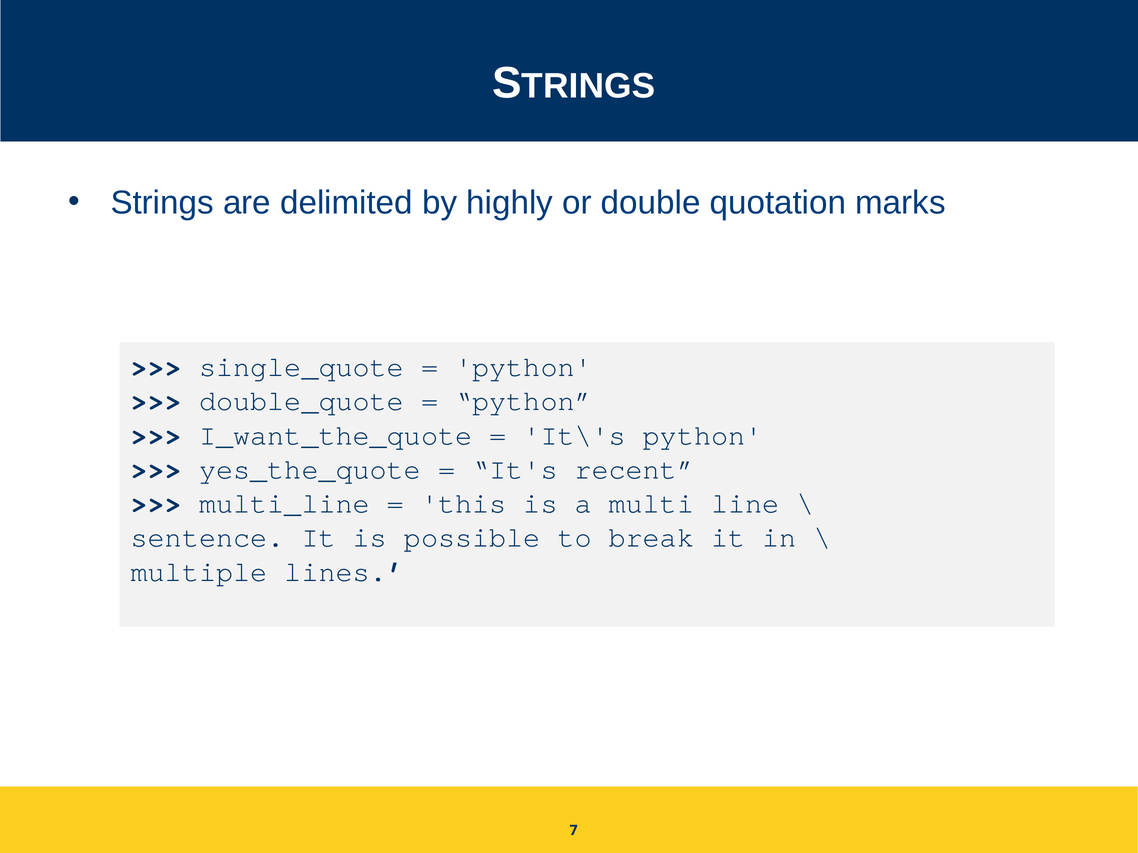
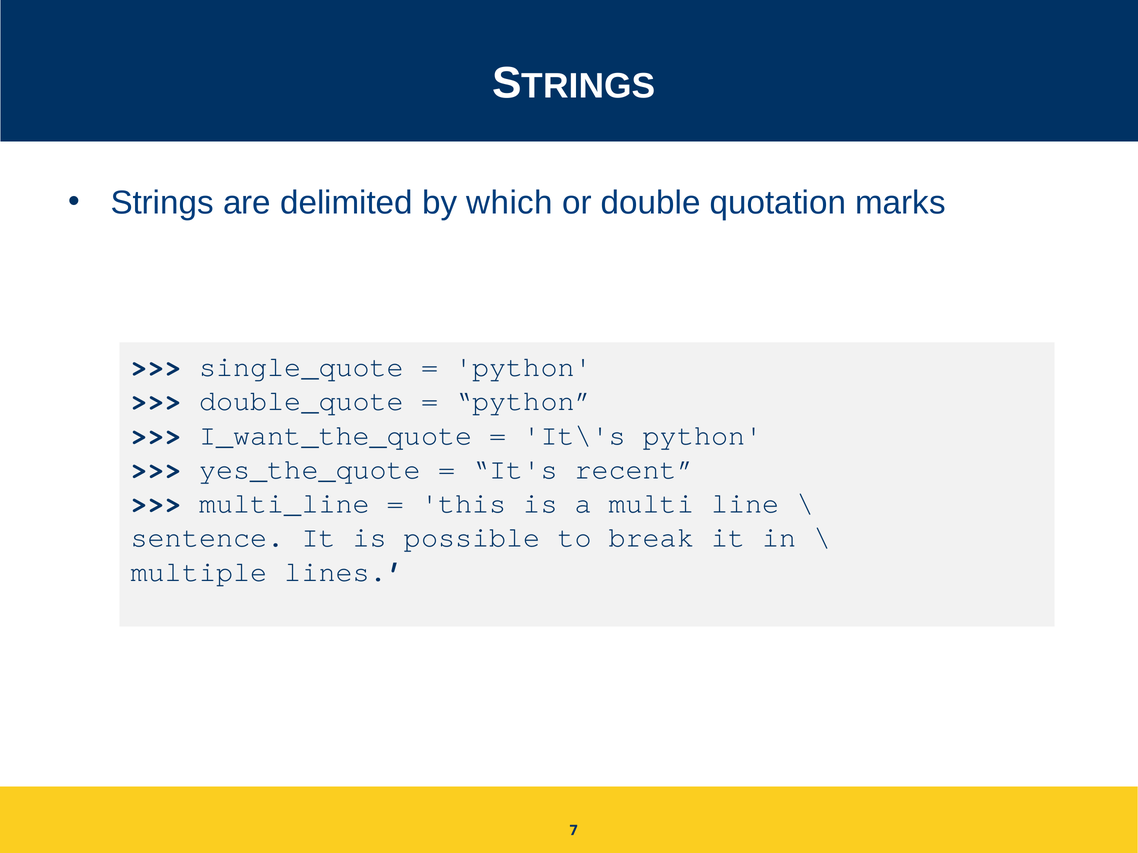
highly: highly -> which
